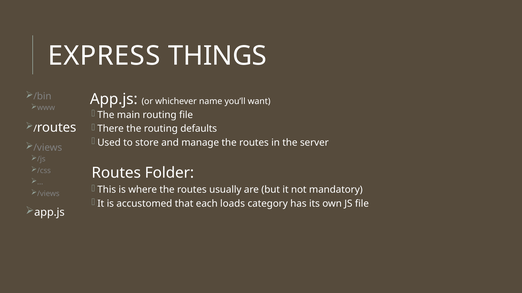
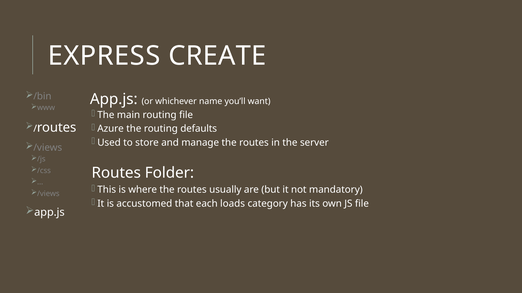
THINGS: THINGS -> CREATE
There: There -> Azure
